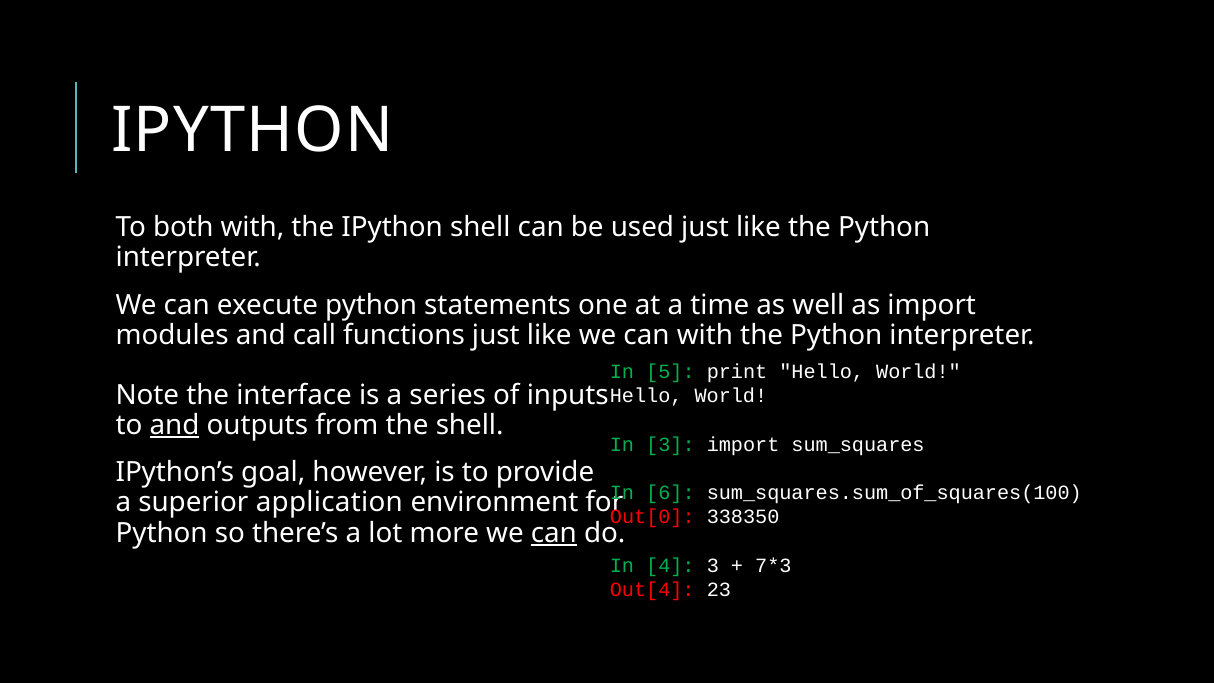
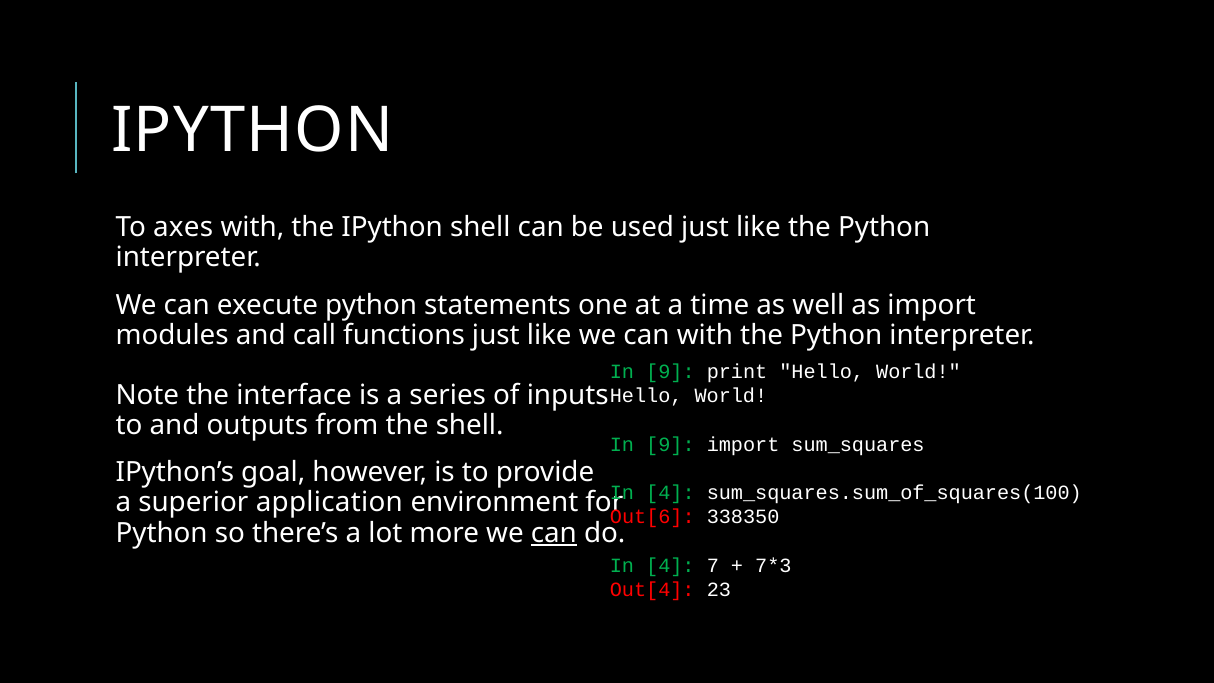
both: both -> axes
5 at (670, 372): 5 -> 9
and at (175, 425) underline: present -> none
3 at (670, 444): 3 -> 9
6 at (670, 493): 6 -> 4
Out[0: Out[0 -> Out[6
4 3: 3 -> 7
